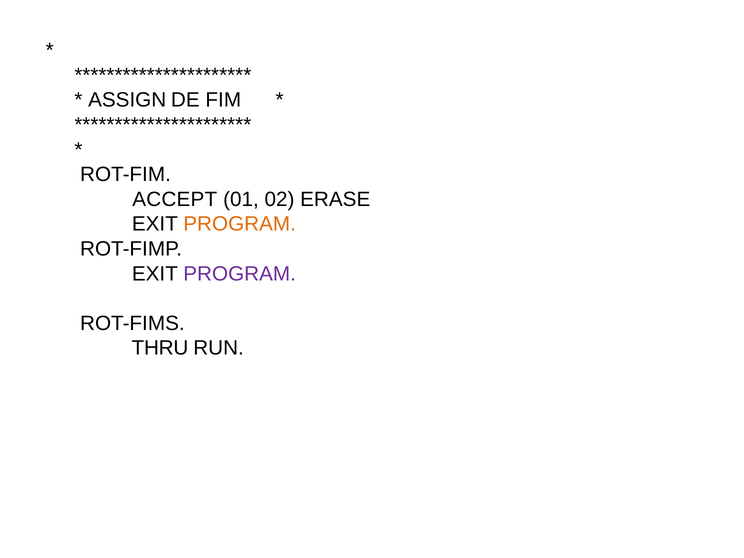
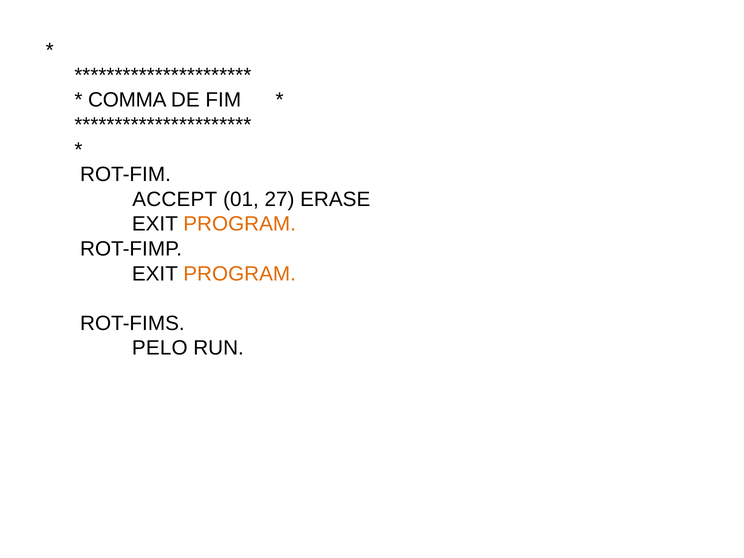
ASSIGN: ASSIGN -> COMMA
02: 02 -> 27
PROGRAM at (240, 274) colour: purple -> orange
THRU: THRU -> PELO
